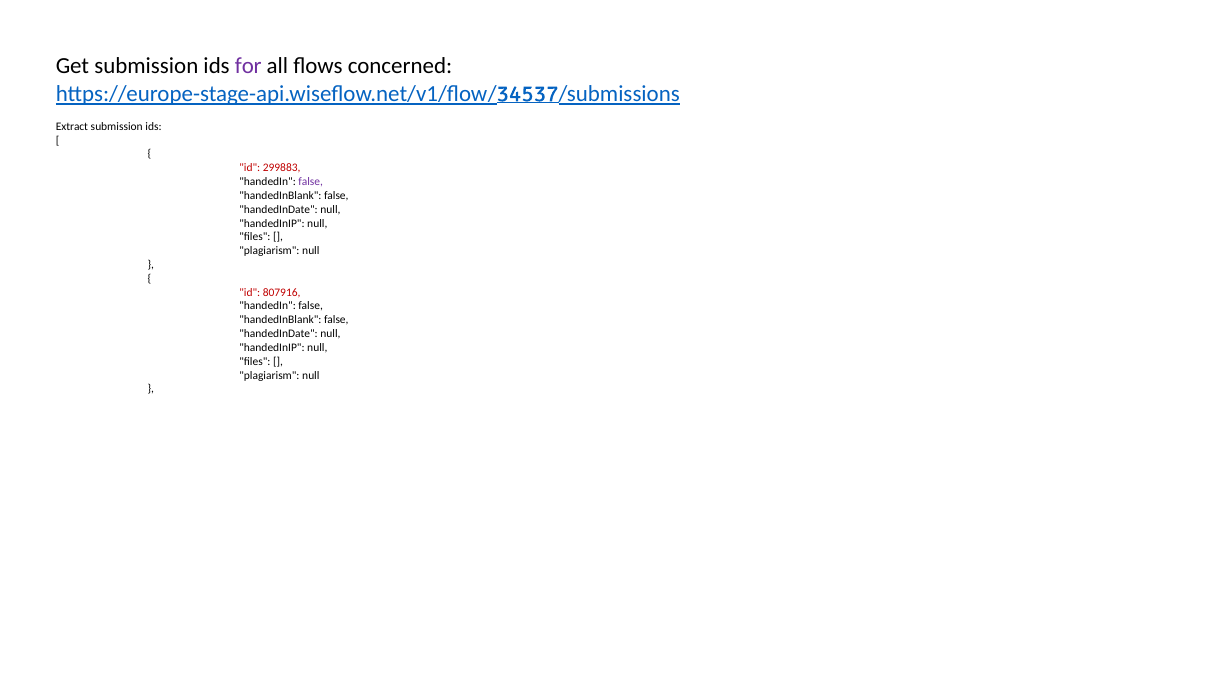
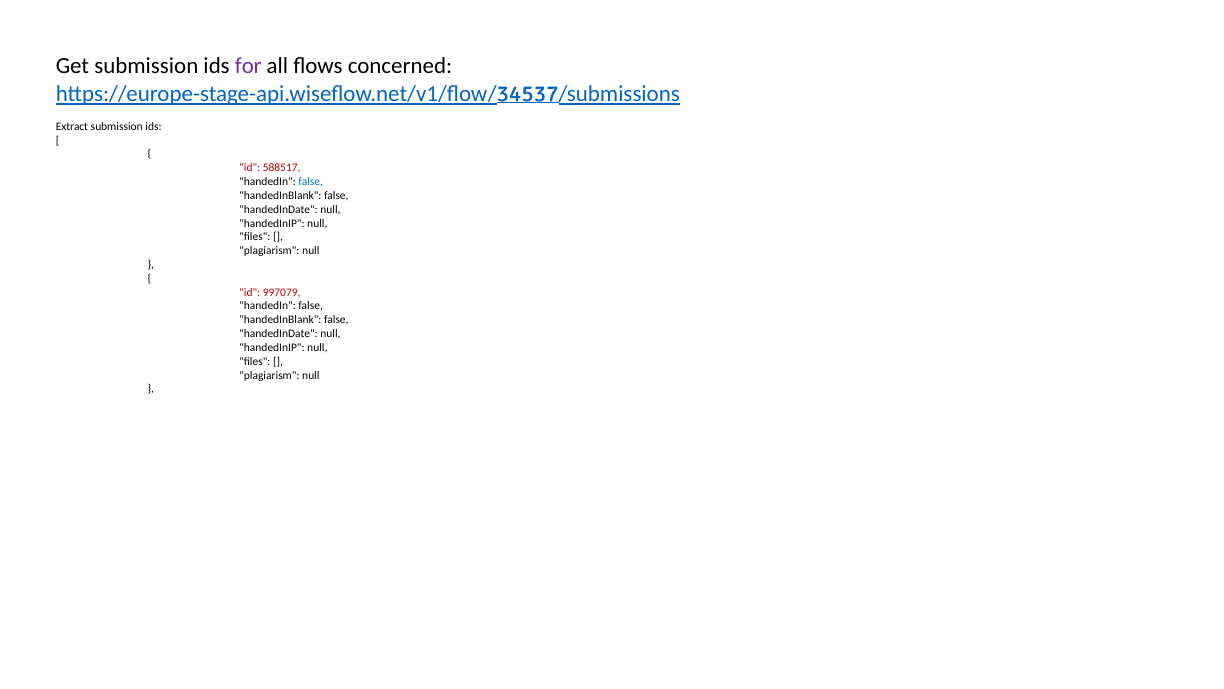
299883: 299883 -> 588517
false at (311, 182) colour: purple -> blue
807916: 807916 -> 997079
